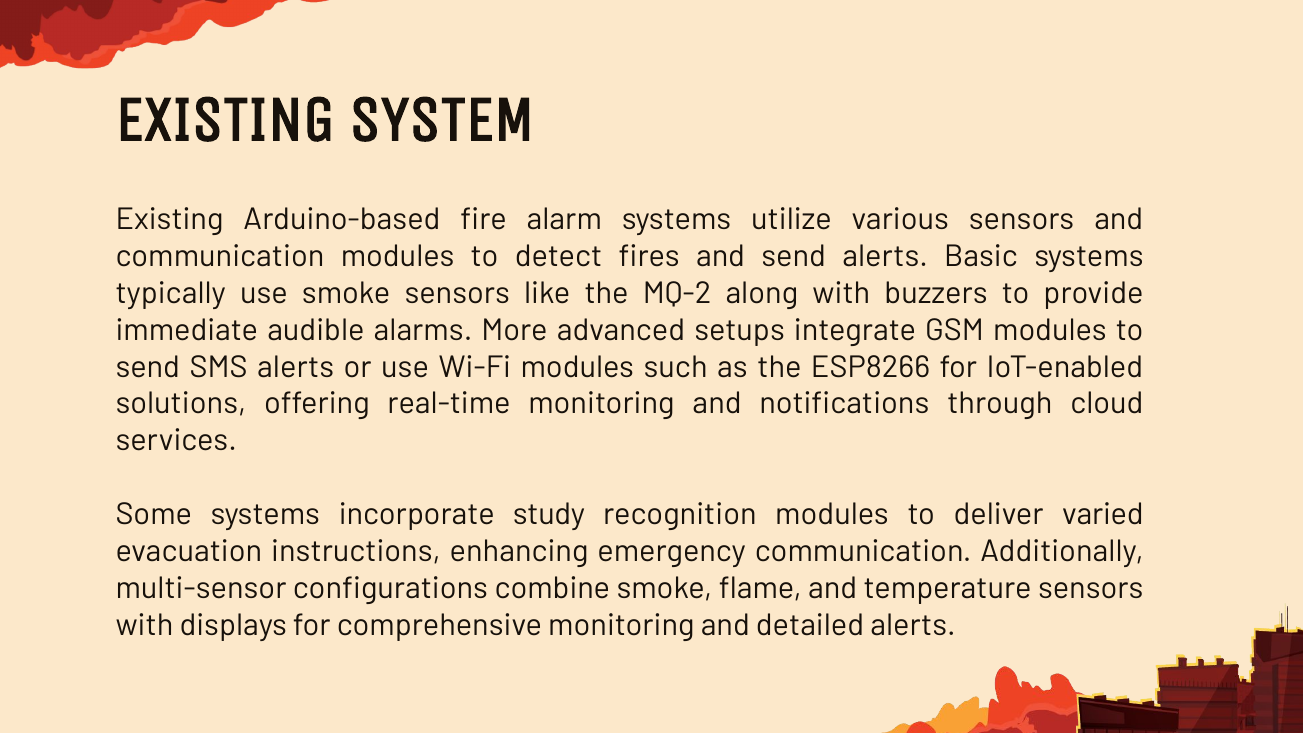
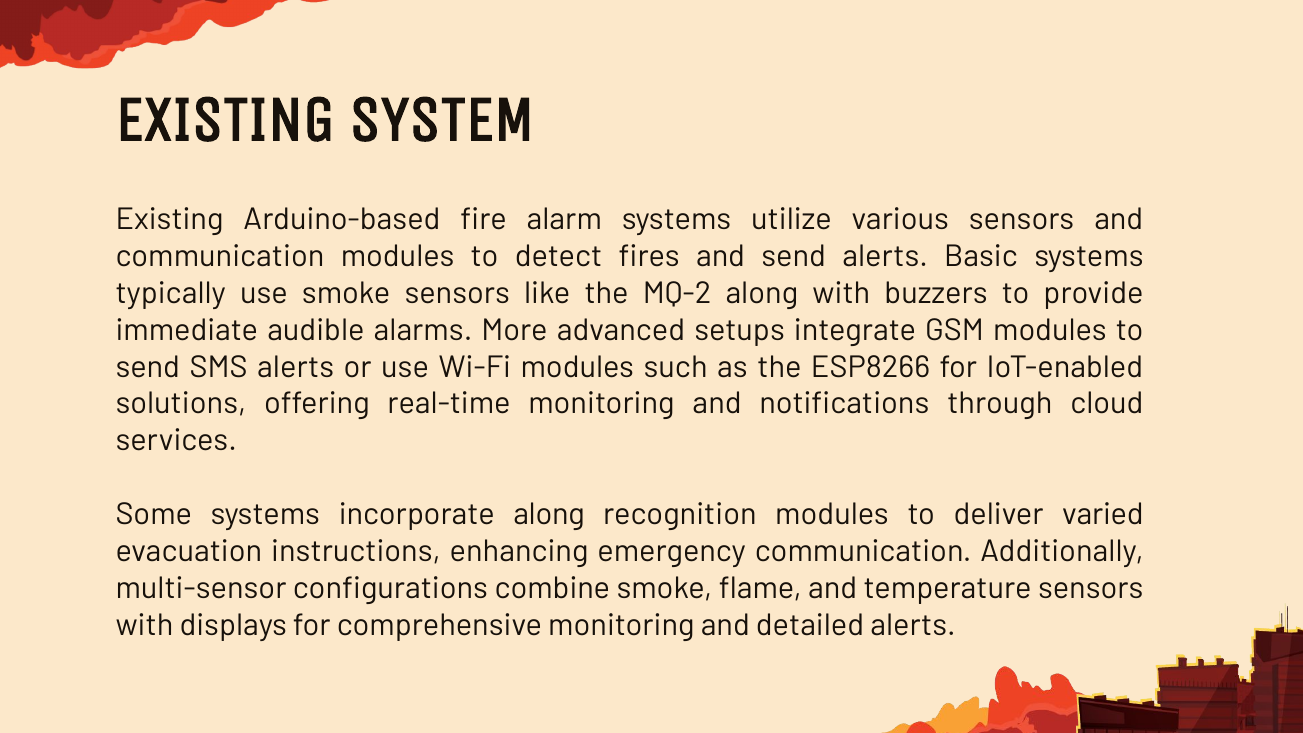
incorporate study: study -> along
